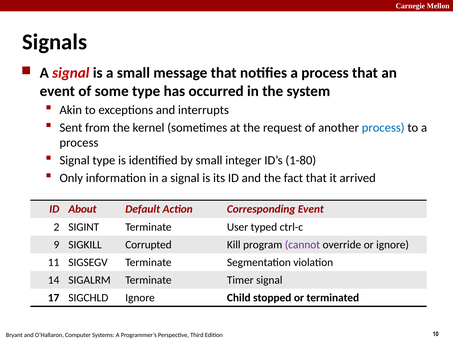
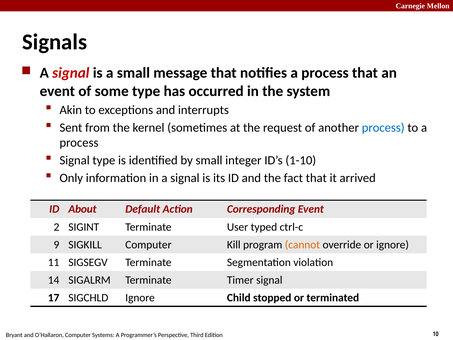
1-80: 1-80 -> 1-10
SIGKILL Corrupted: Corrupted -> Computer
cannot colour: purple -> orange
